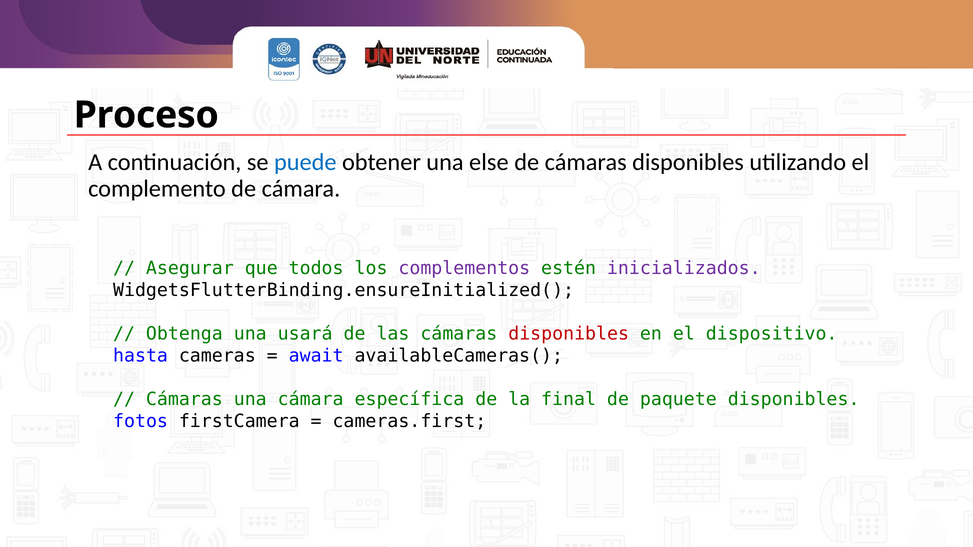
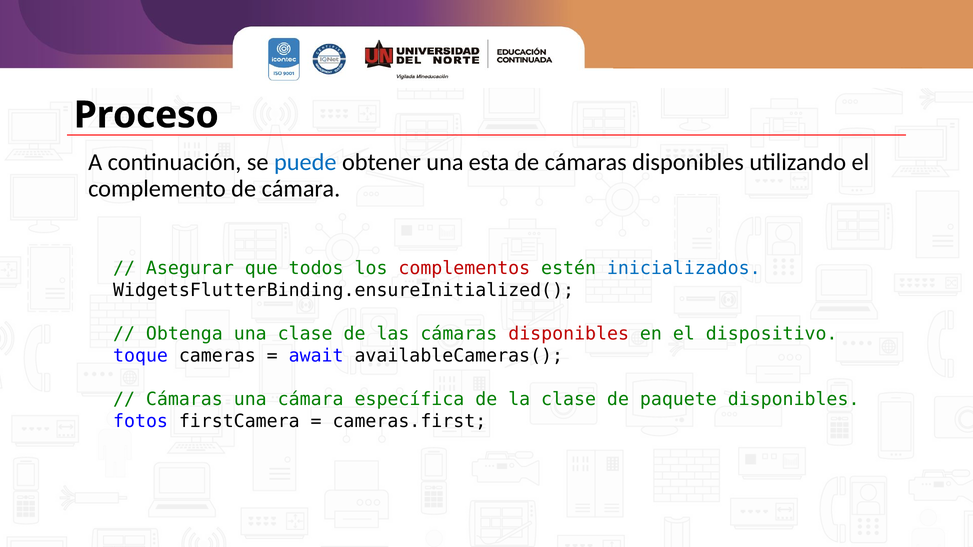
else: else -> esta
complementos colour: purple -> red
inicializados colour: purple -> blue
una usará: usará -> clase
hasta: hasta -> toque
la final: final -> clase
